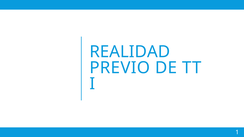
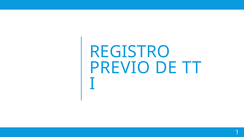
REALIDAD: REALIDAD -> REGISTRO
